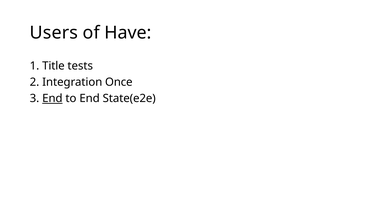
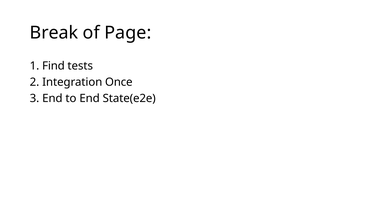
Users: Users -> Break
Have: Have -> Page
Title: Title -> Find
End at (52, 99) underline: present -> none
